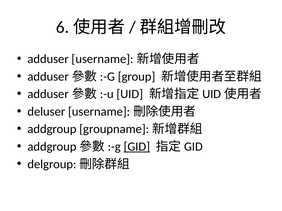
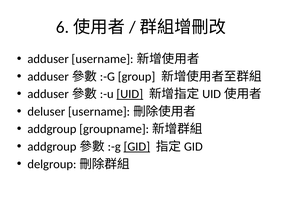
UID underline: none -> present
